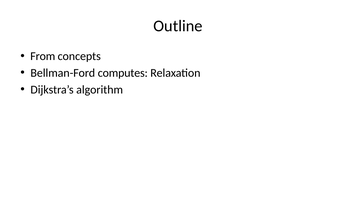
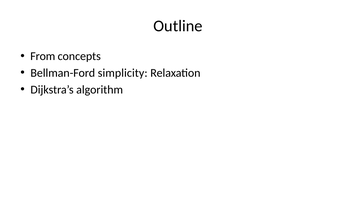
computes: computes -> simplicity
